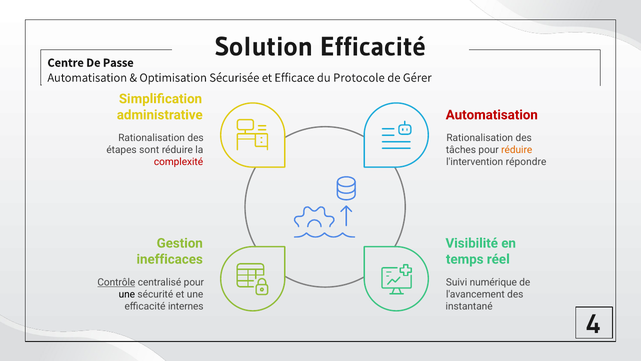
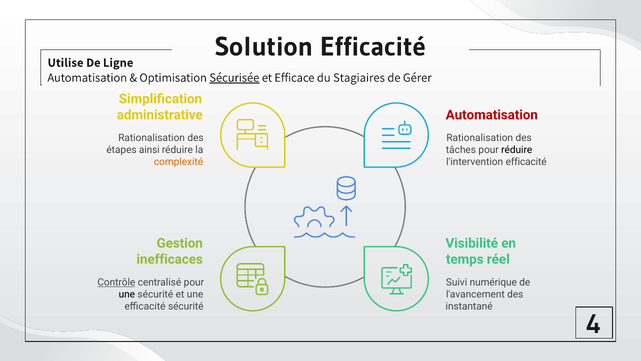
Centre: Centre -> Utilise
Passe: Passe -> Ligne
Sécurisée underline: none -> present
Protocole: Protocole -> Stagiaires
sont: sont -> ainsi
réduire at (517, 150) colour: orange -> black
complexité colour: red -> orange
l'intervention répondre: répondre -> efficacité
efficacité internes: internes -> sécurité
